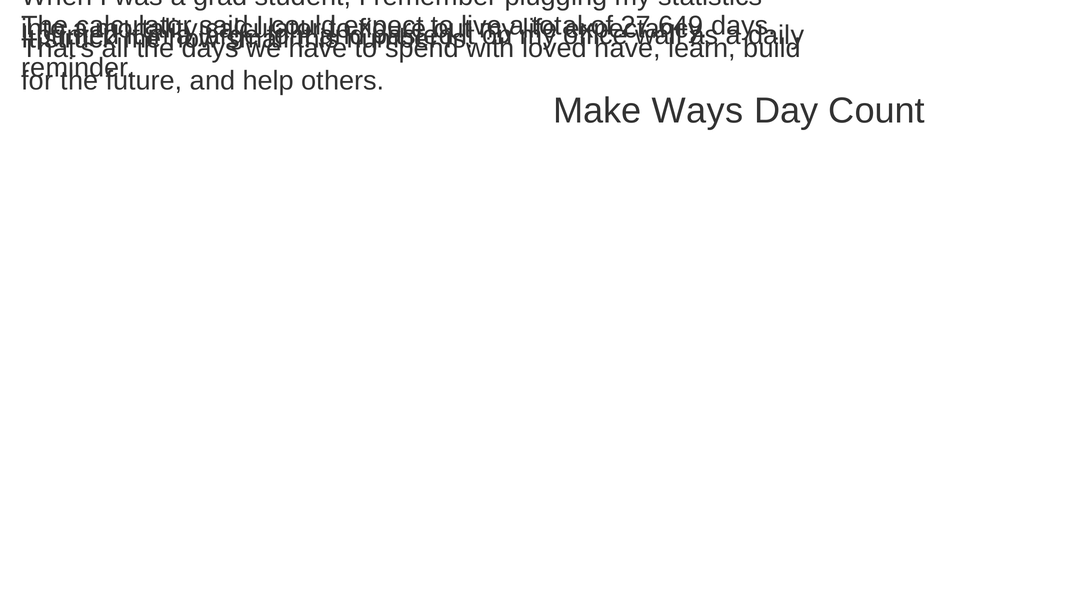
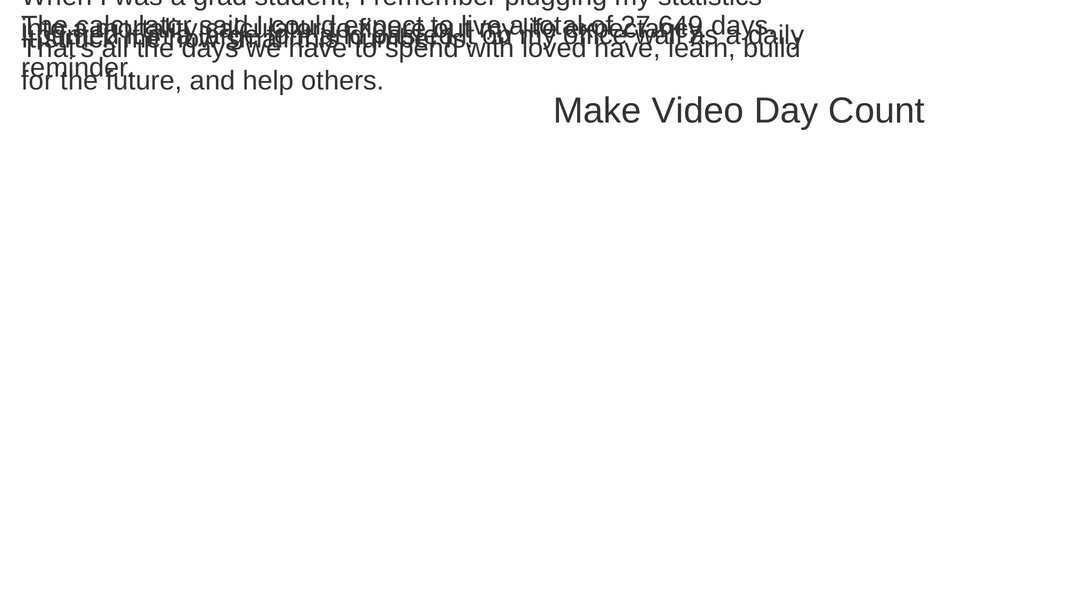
Ways: Ways -> Video
